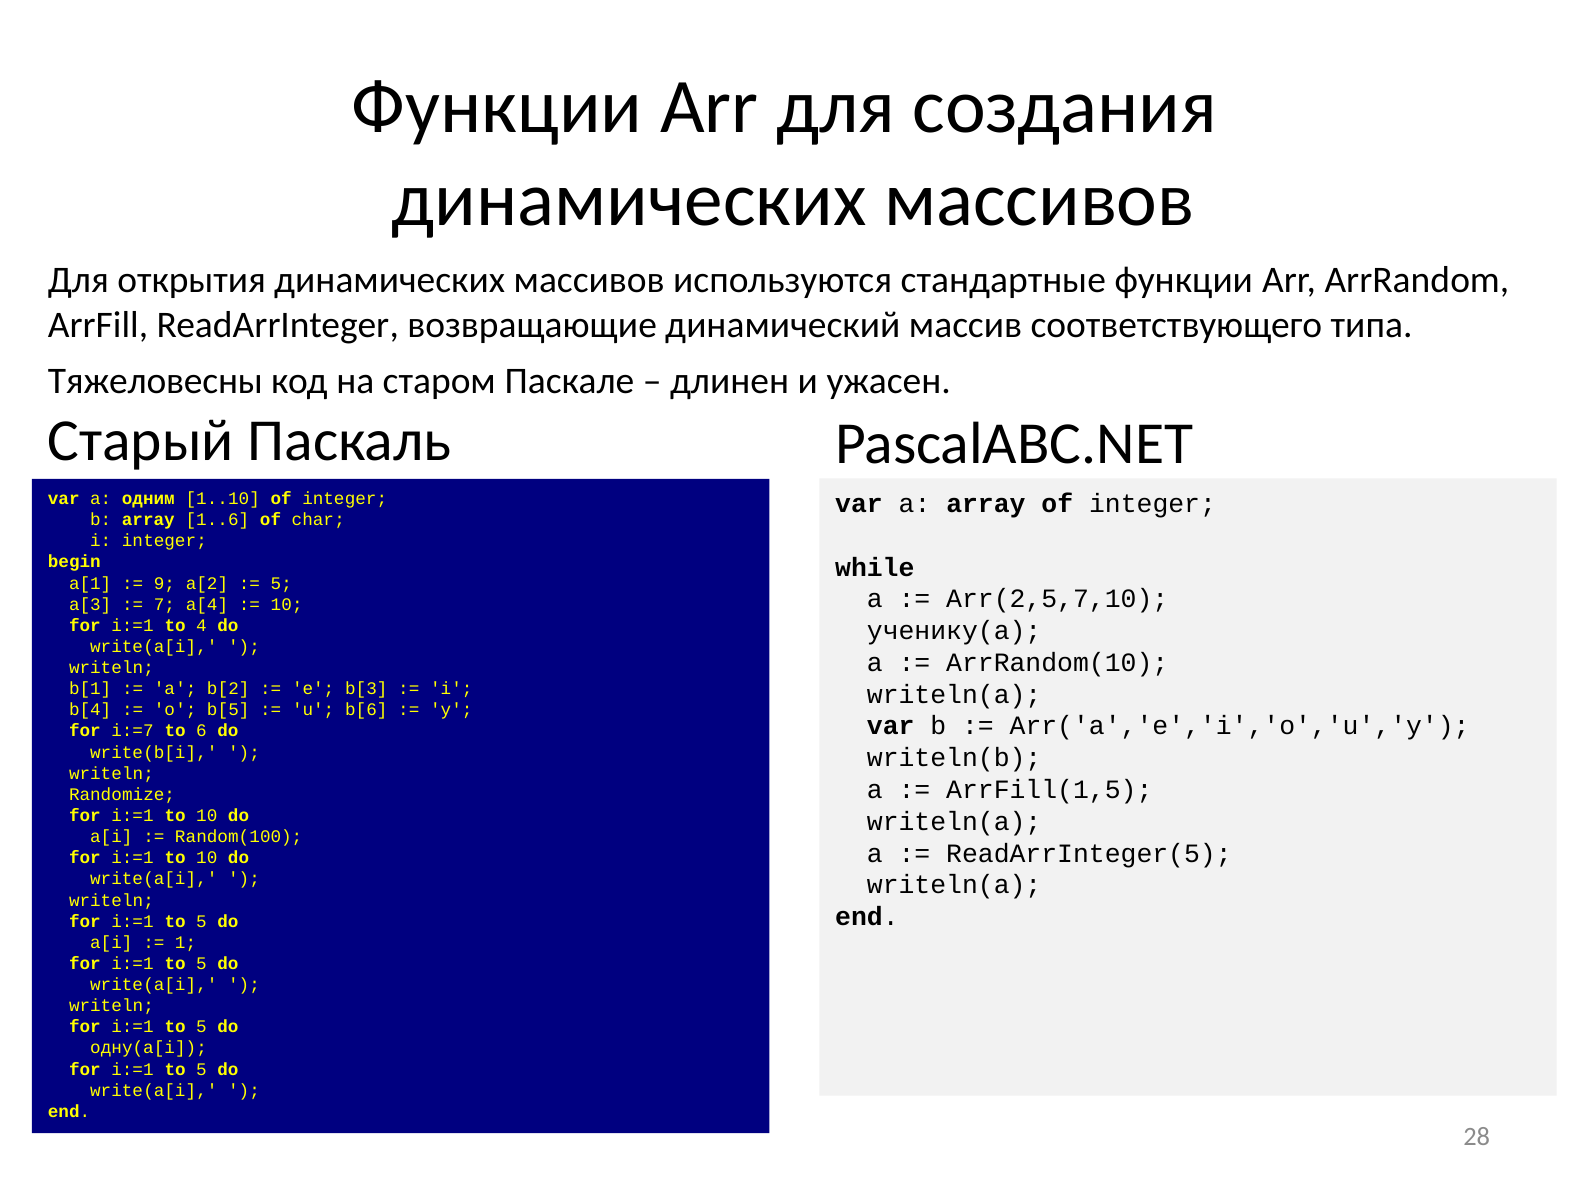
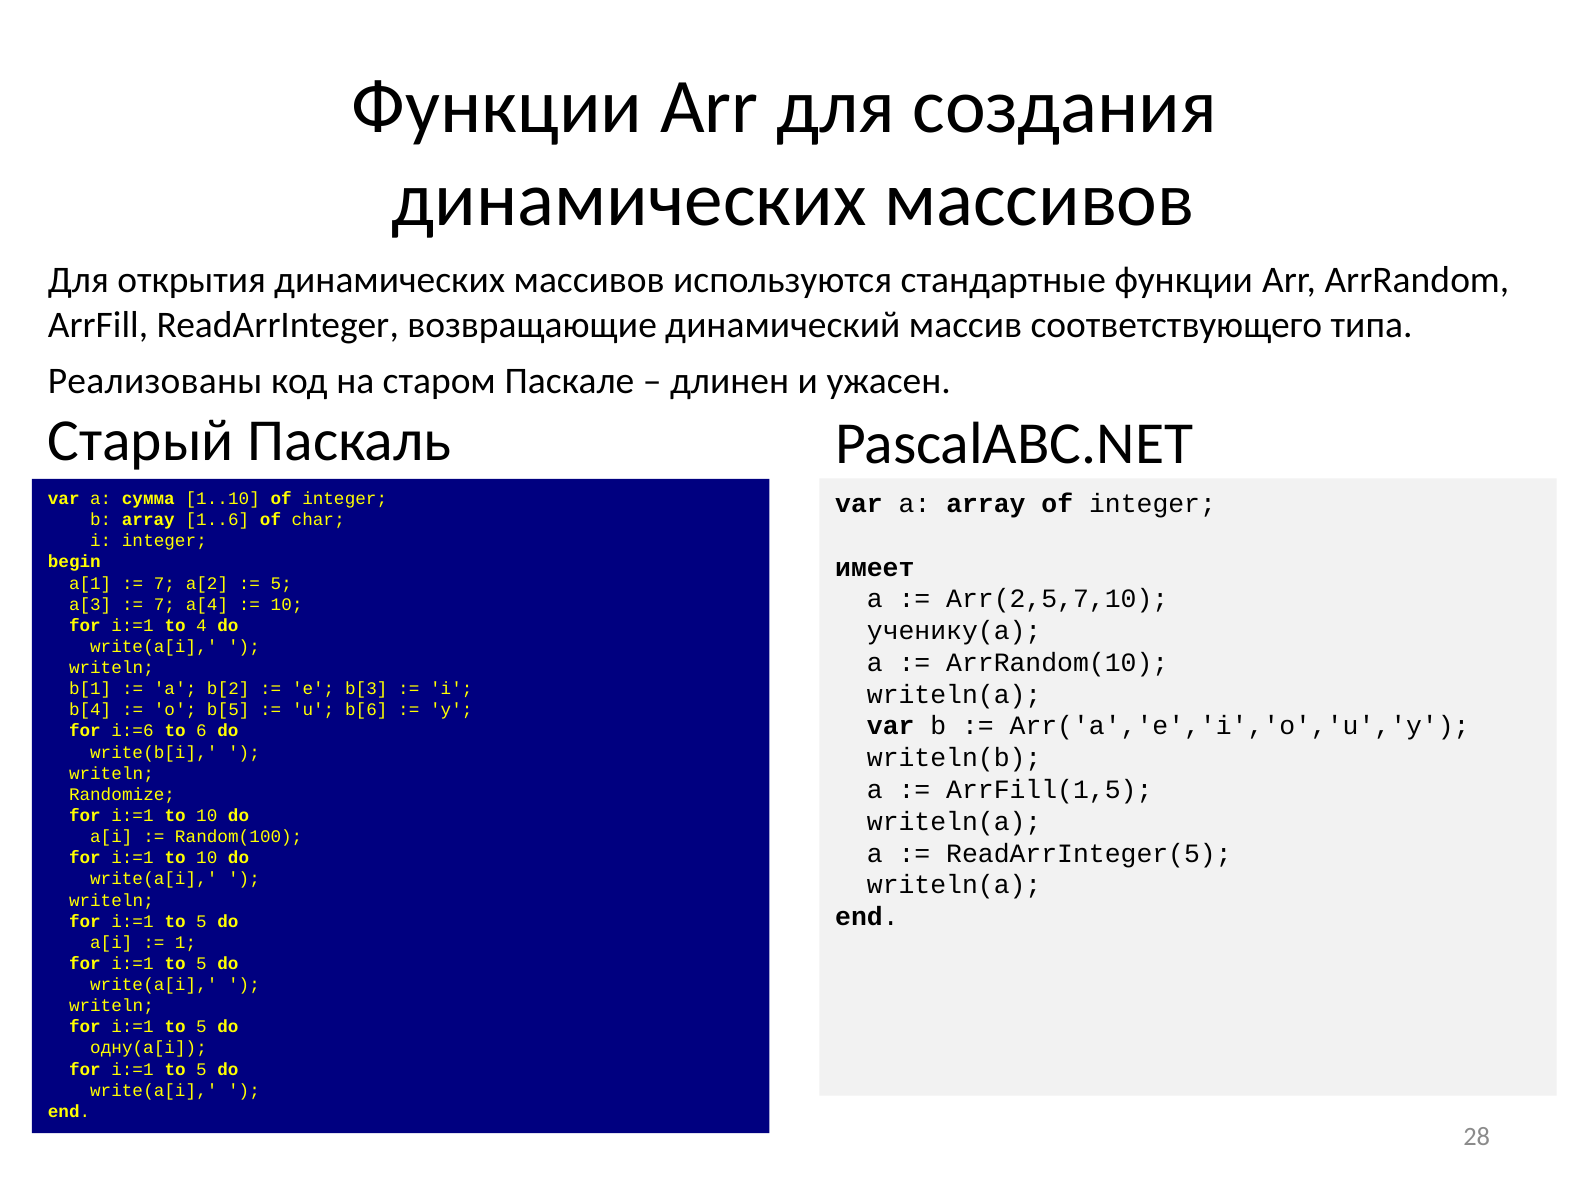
Тяжеловесны: Тяжеловесны -> Реализованы
одним: одним -> сумма
while: while -> имеет
9 at (164, 583): 9 -> 7
i:=7: i:=7 -> i:=6
